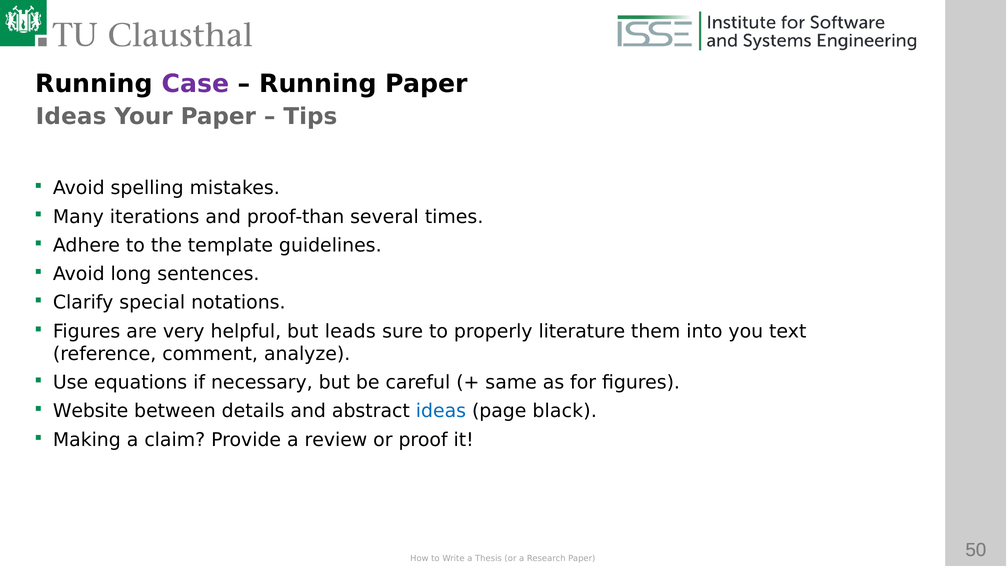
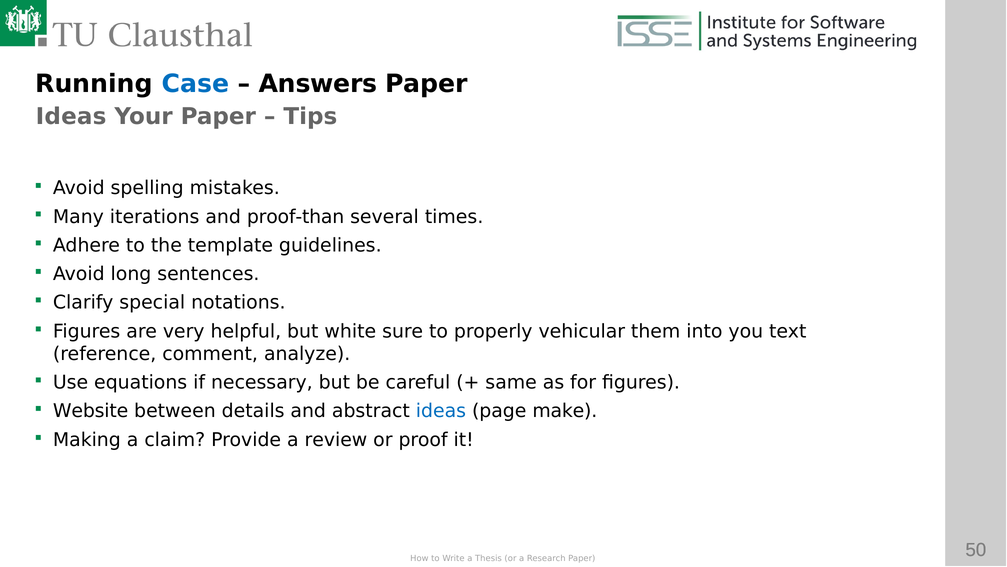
Case colour: purple -> blue
Running at (318, 84): Running -> Answers
leads: leads -> white
literature: literature -> vehicular
black: black -> make
